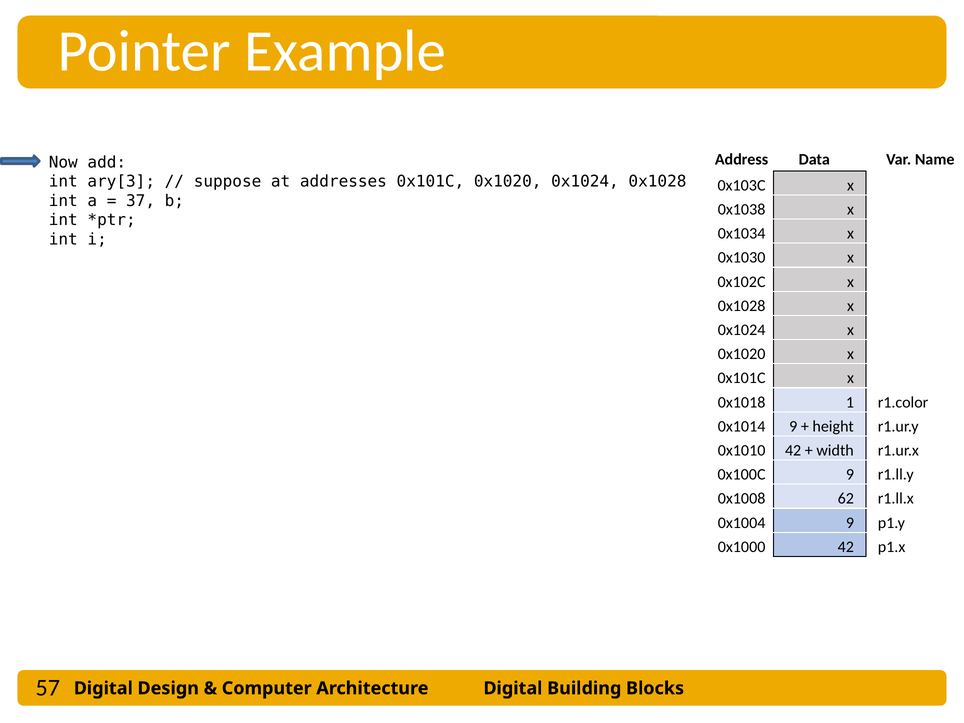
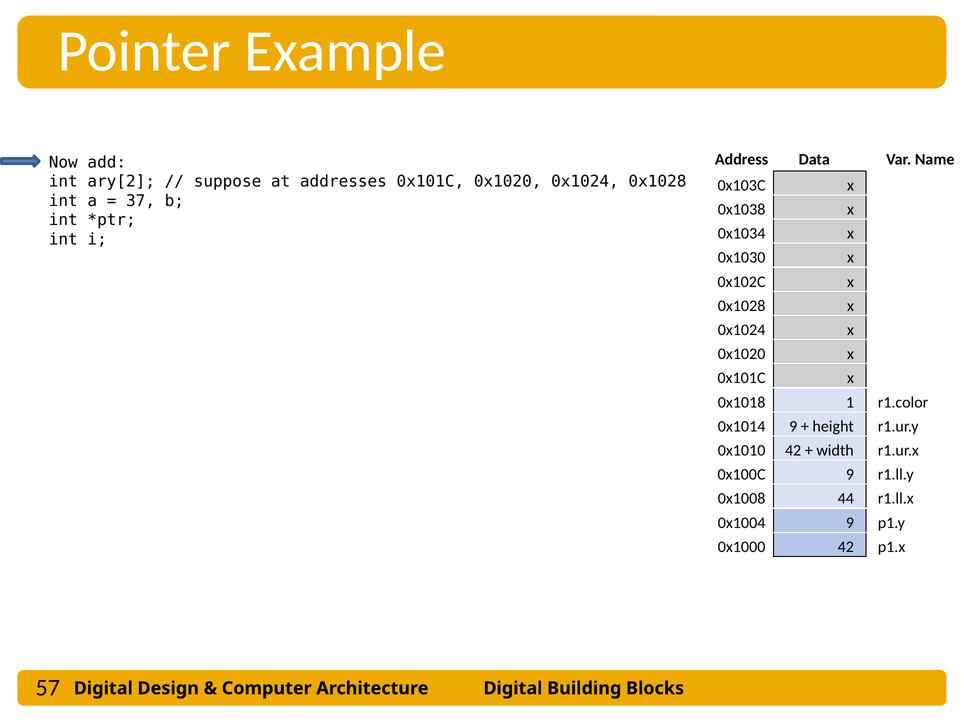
ary[3: ary[3 -> ary[2
62: 62 -> 44
